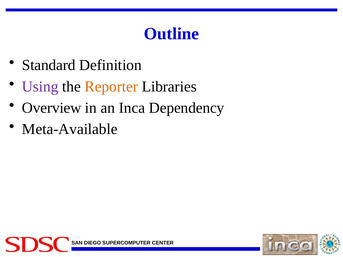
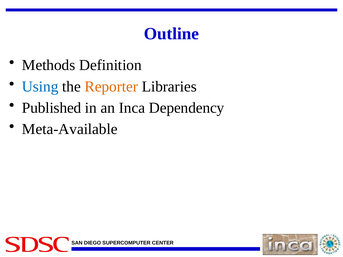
Standard: Standard -> Methods
Using colour: purple -> blue
Overview: Overview -> Published
